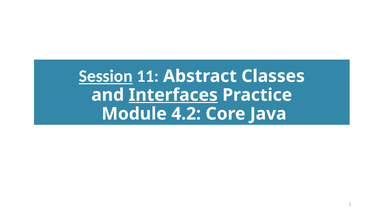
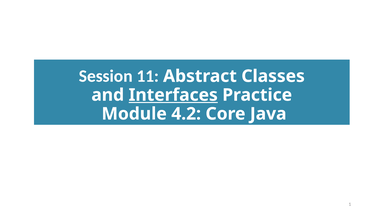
Session underline: present -> none
